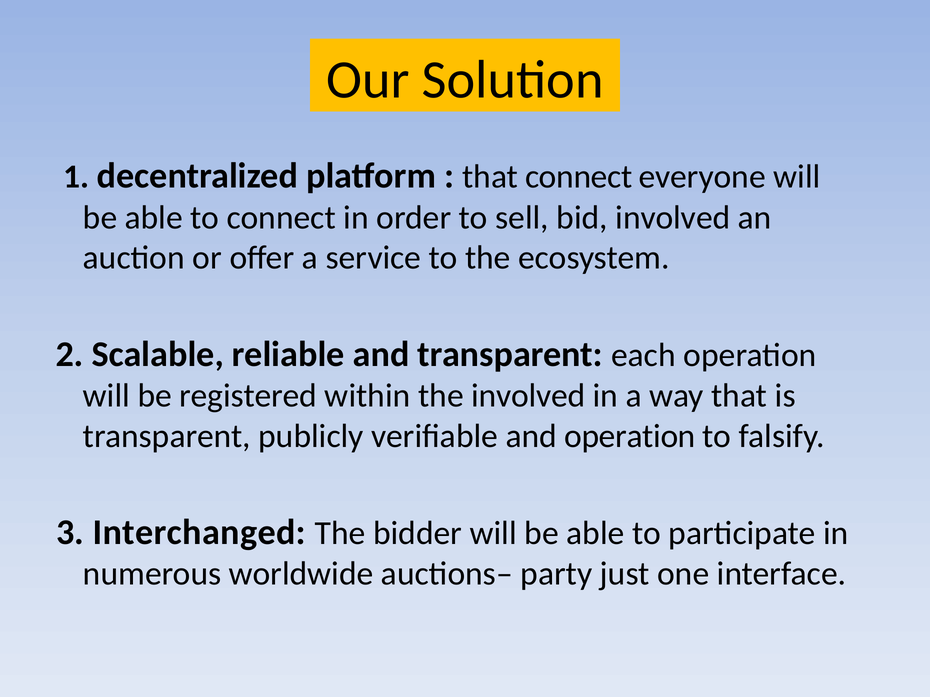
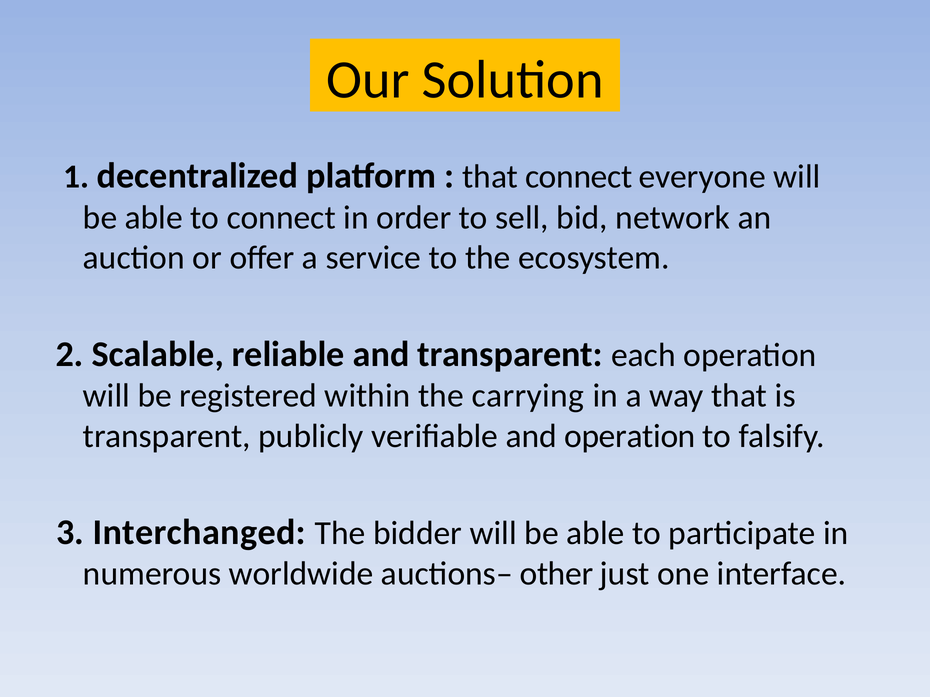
bid involved: involved -> network
the involved: involved -> carrying
party: party -> other
